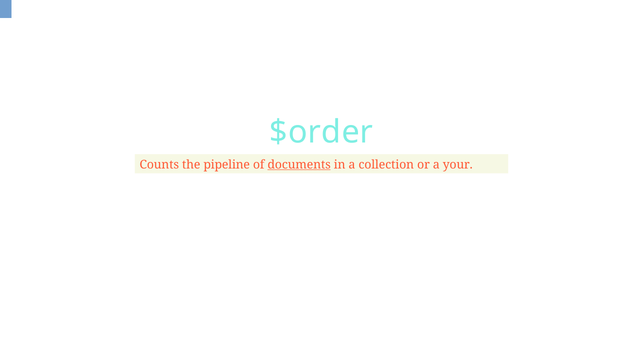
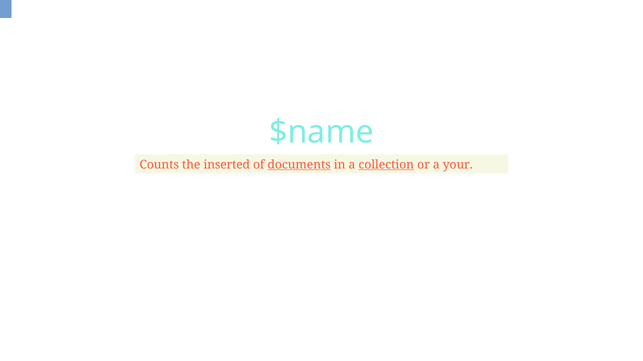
$order: $order -> $name
pipeline: pipeline -> inserted
collection underline: none -> present
